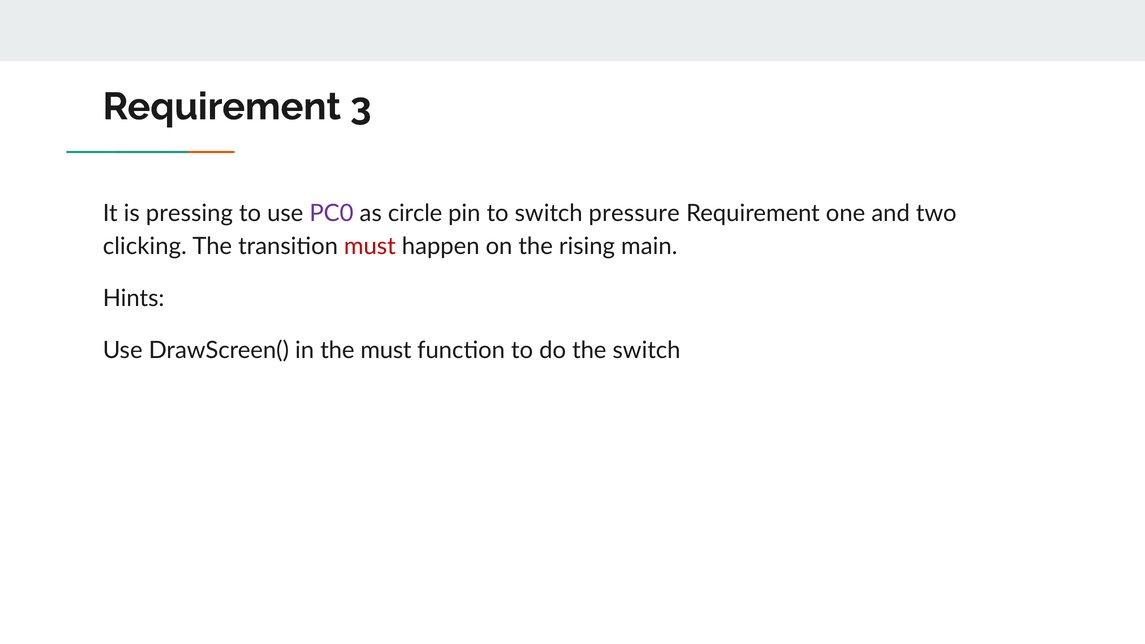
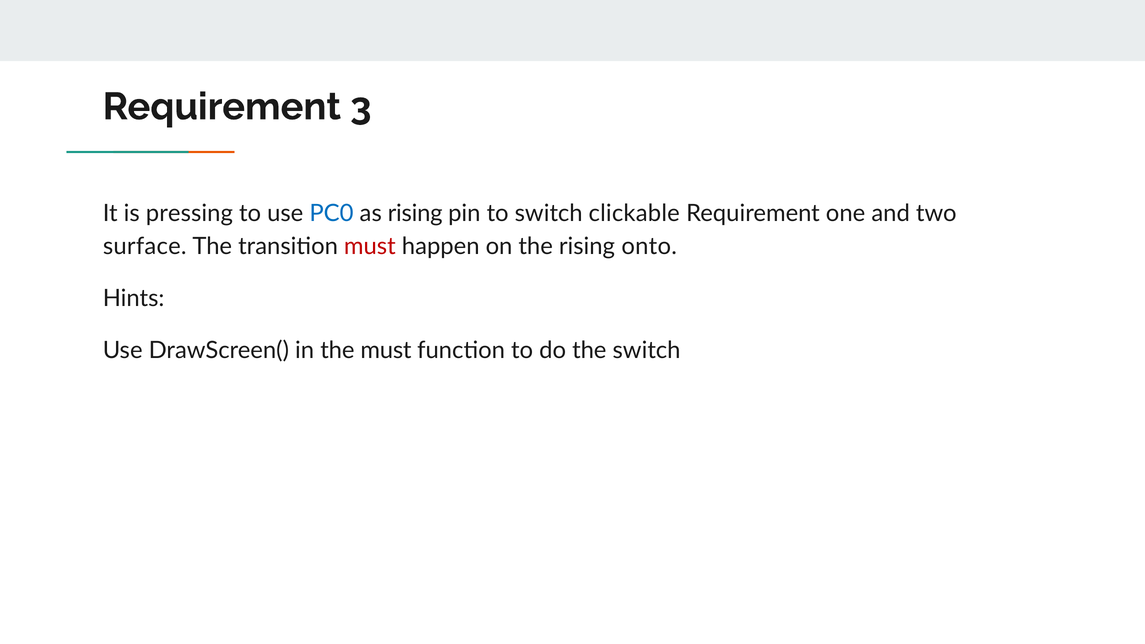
PC0 colour: purple -> blue
as circle: circle -> rising
pressure: pressure -> clickable
clicking: clicking -> surface
main: main -> onto
